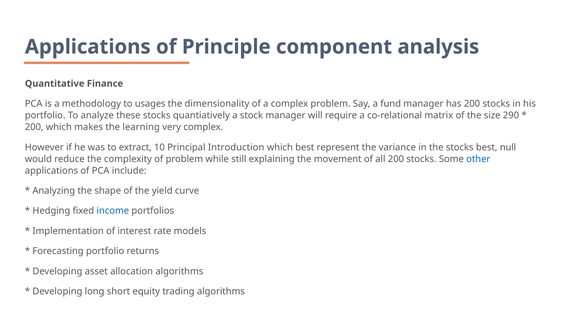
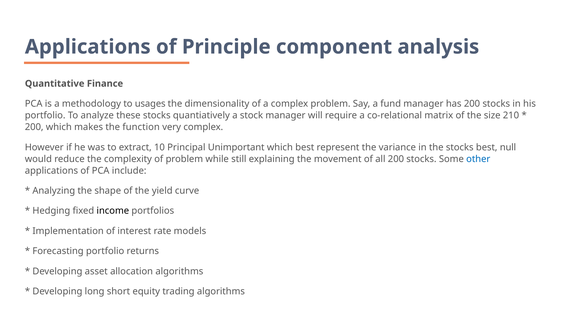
290: 290 -> 210
learning: learning -> function
Introduction: Introduction -> Unimportant
income colour: blue -> black
